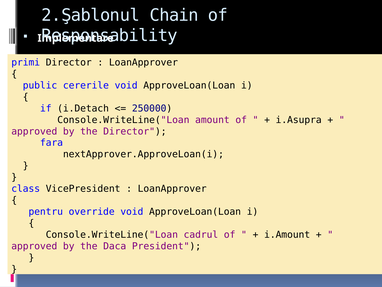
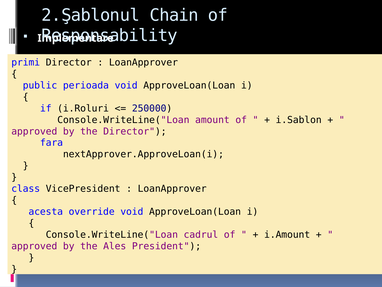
cererile: cererile -> perioada
i.Detach: i.Detach -> i.Roluri
i.Asupra: i.Asupra -> i.Sablon
pentru: pentru -> acesta
Daca: Daca -> Ales
